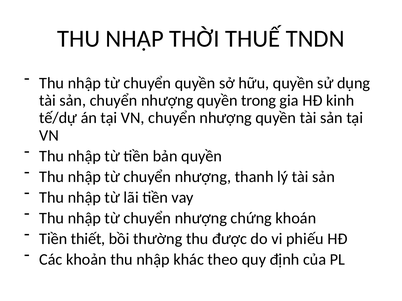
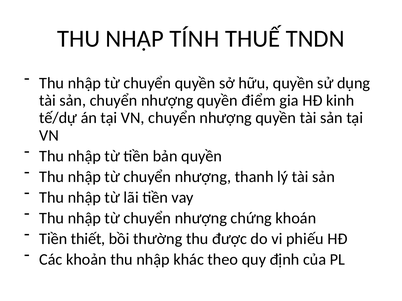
THỜI: THỜI -> TÍNH
trong: trong -> điểm
